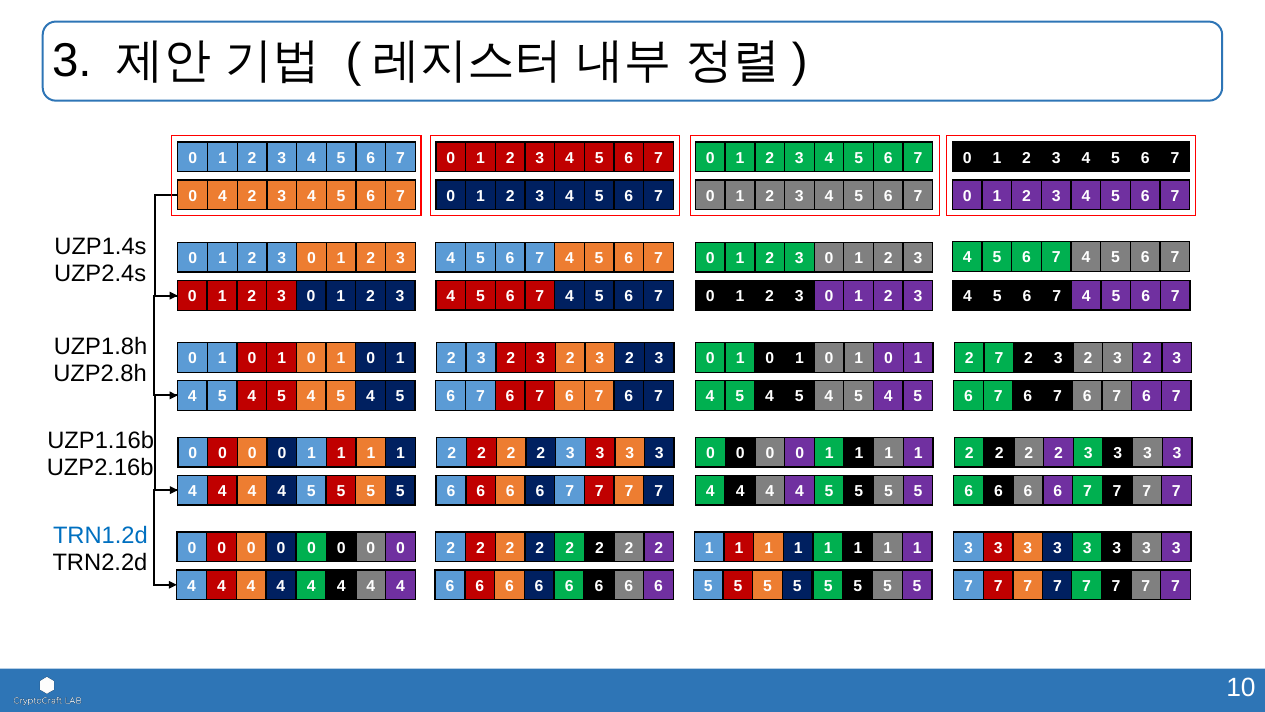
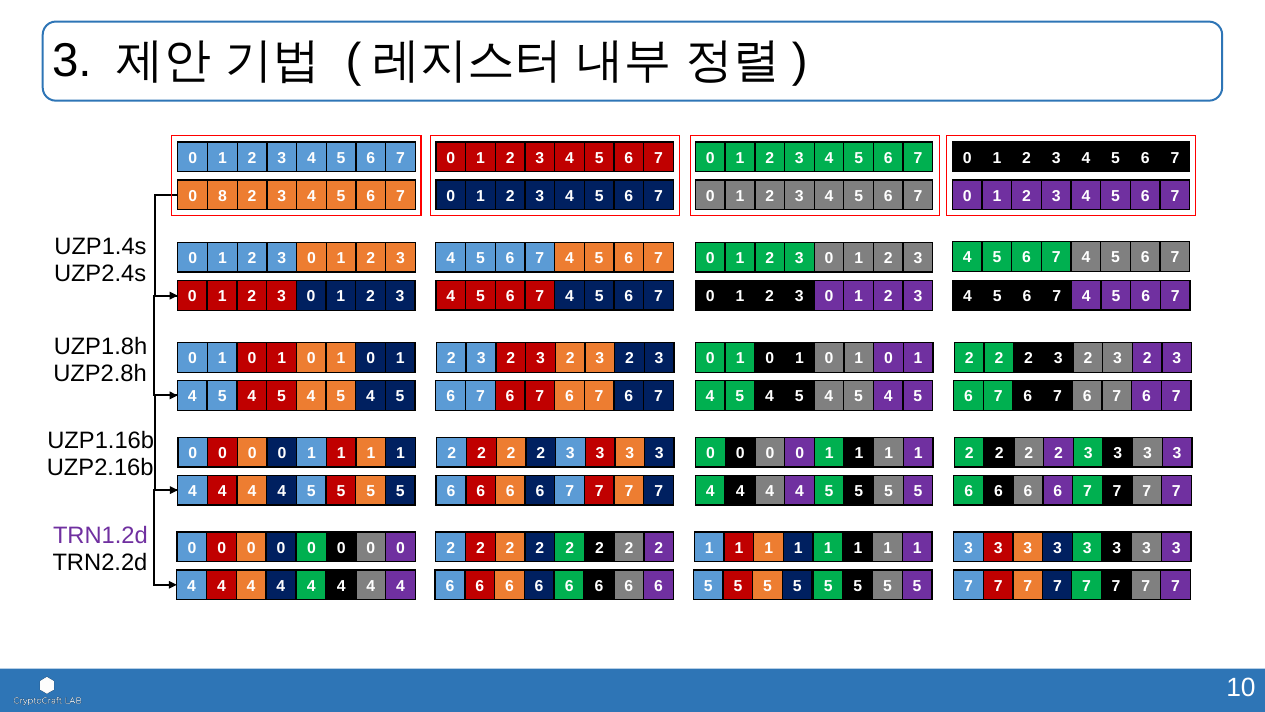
0 4: 4 -> 8
7 at (999, 358): 7 -> 2
TRN1.2d colour: blue -> purple
